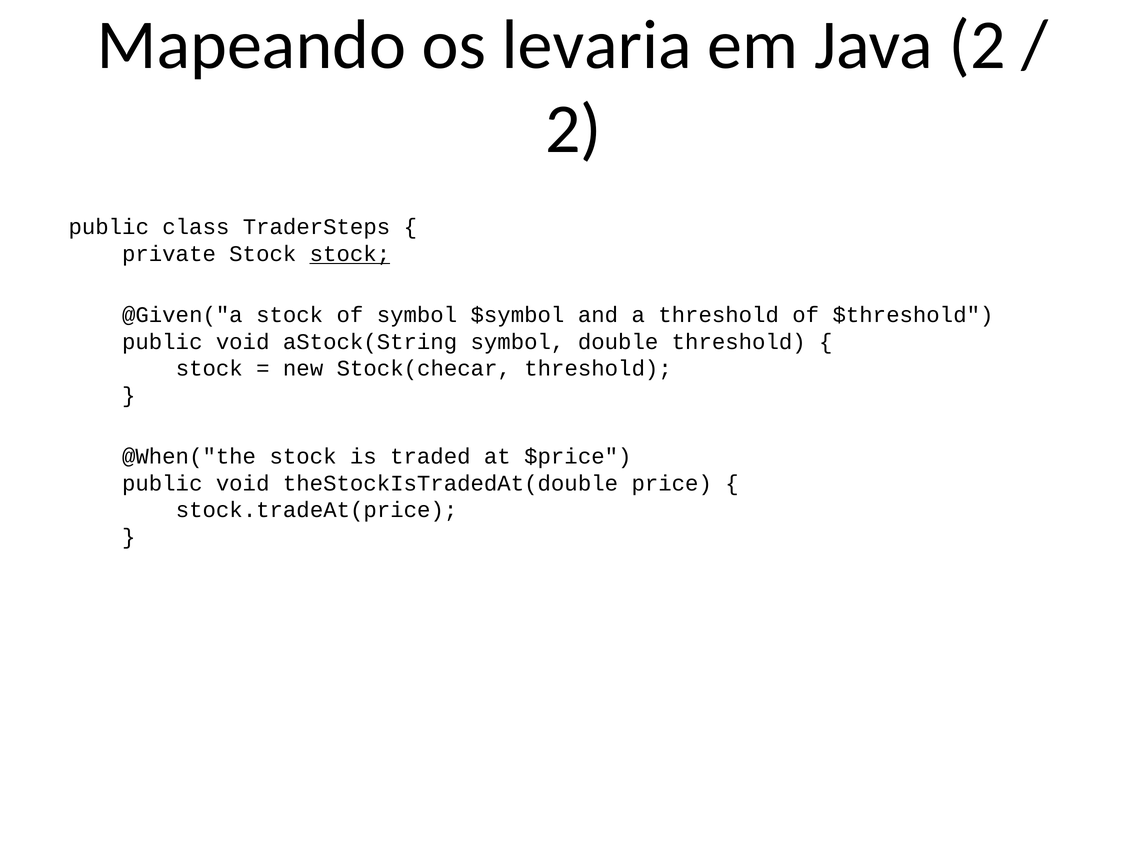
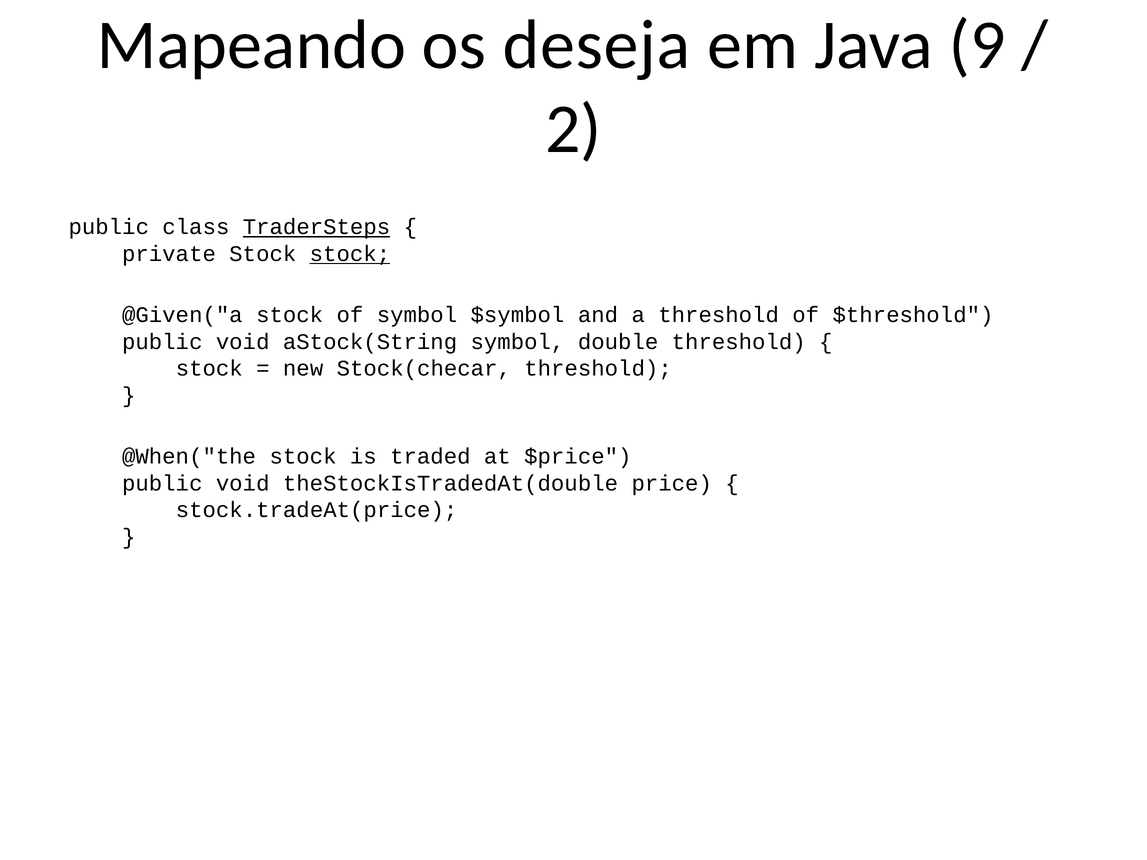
levaria: levaria -> deseja
Java 2: 2 -> 9
TraderSteps underline: none -> present
